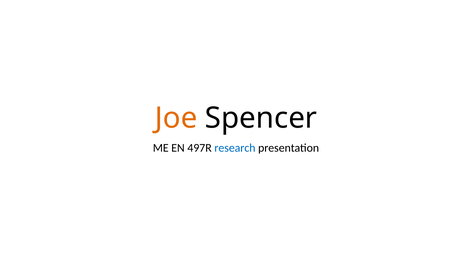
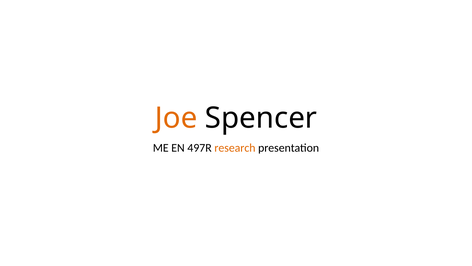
research colour: blue -> orange
